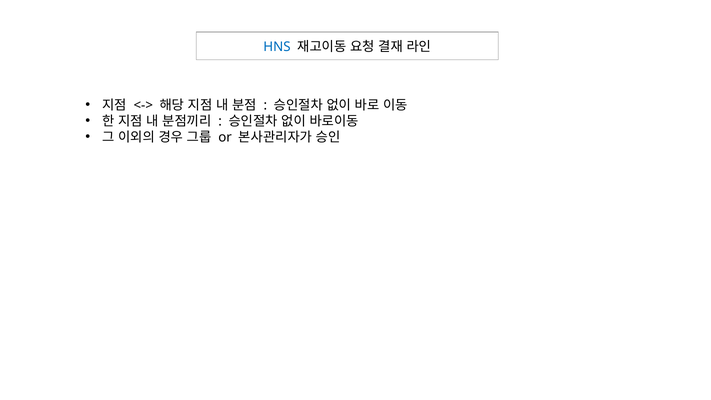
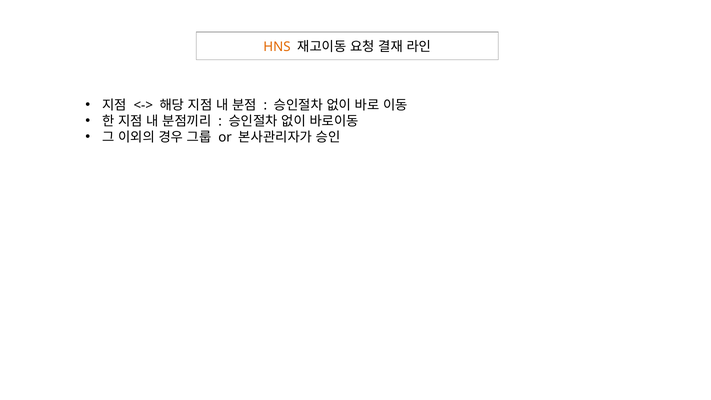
HNS colour: blue -> orange
